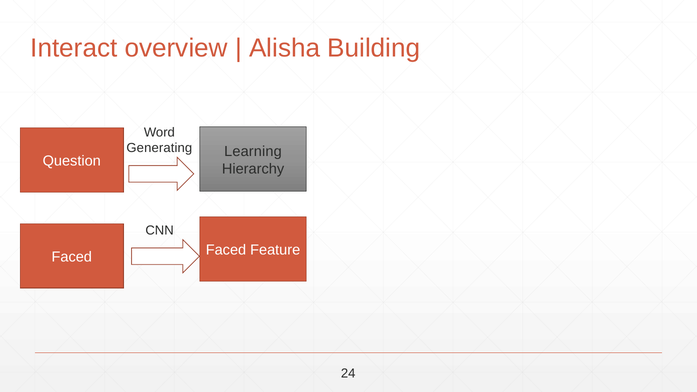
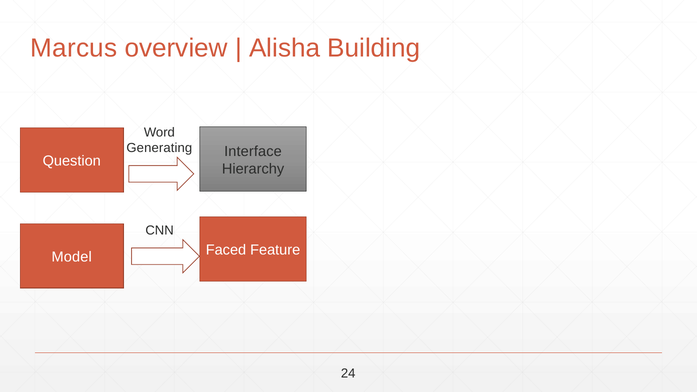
Interact: Interact -> Marcus
Learning: Learning -> Interface
Faced at (72, 257): Faced -> Model
